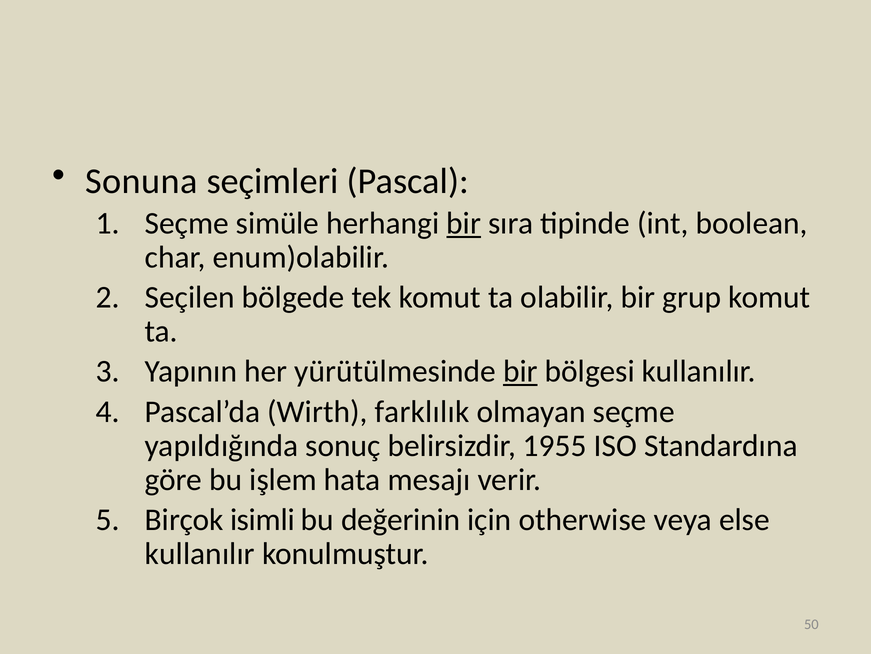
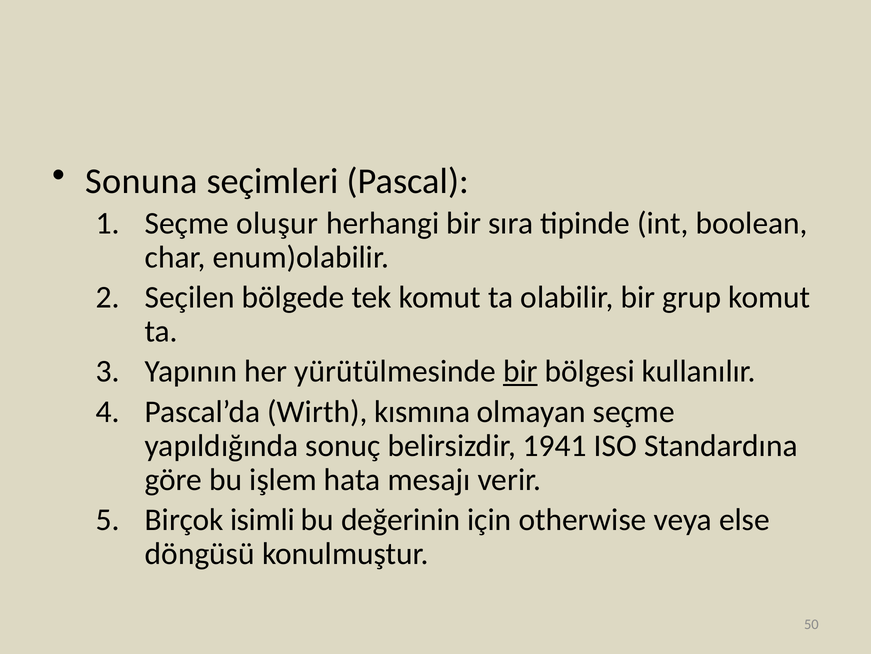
simüle: simüle -> oluşur
bir at (464, 223) underline: present -> none
farklılık: farklılık -> kısmına
1955: 1955 -> 1941
kullanılır at (200, 553): kullanılır -> döngüsü
